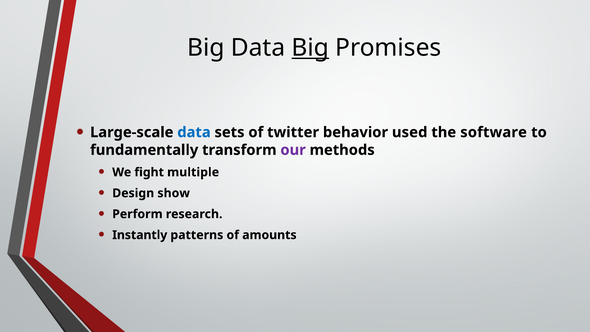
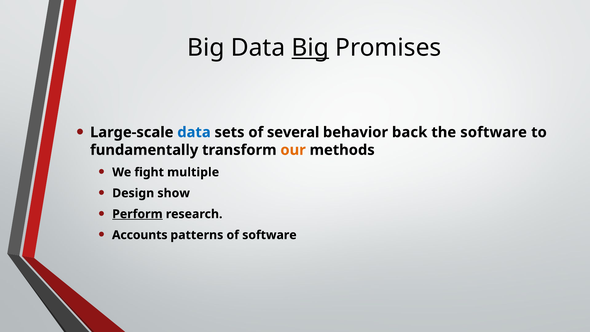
twitter: twitter -> several
used: used -> back
our colour: purple -> orange
Perform underline: none -> present
Instantly: Instantly -> Accounts
of amounts: amounts -> software
